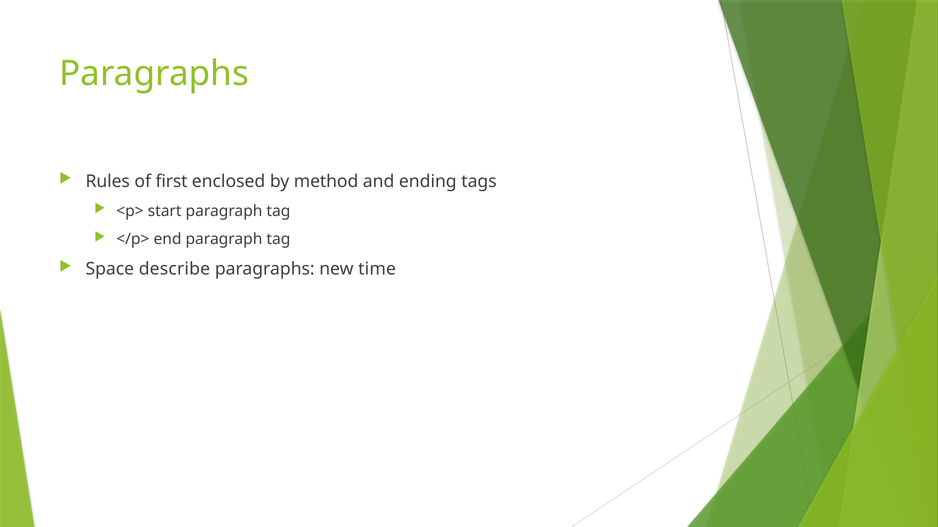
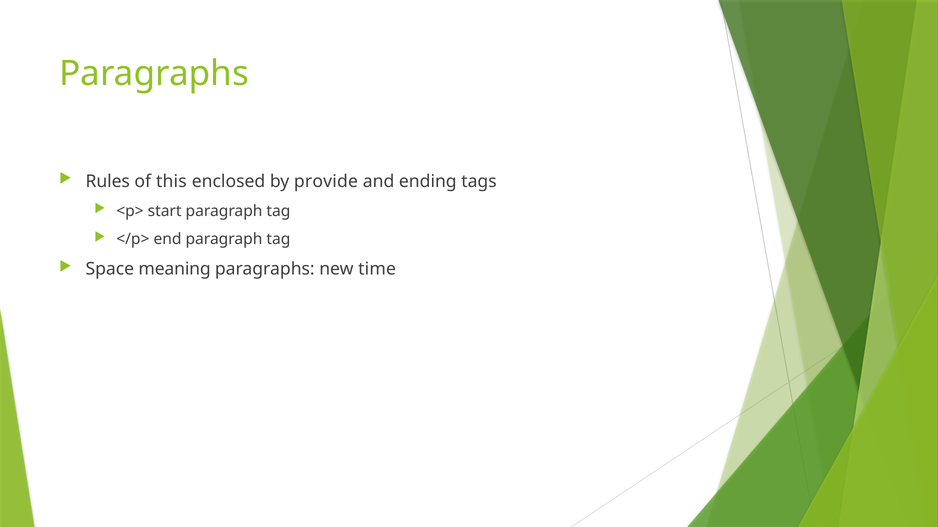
first: first -> this
method: method -> provide
describe: describe -> meaning
